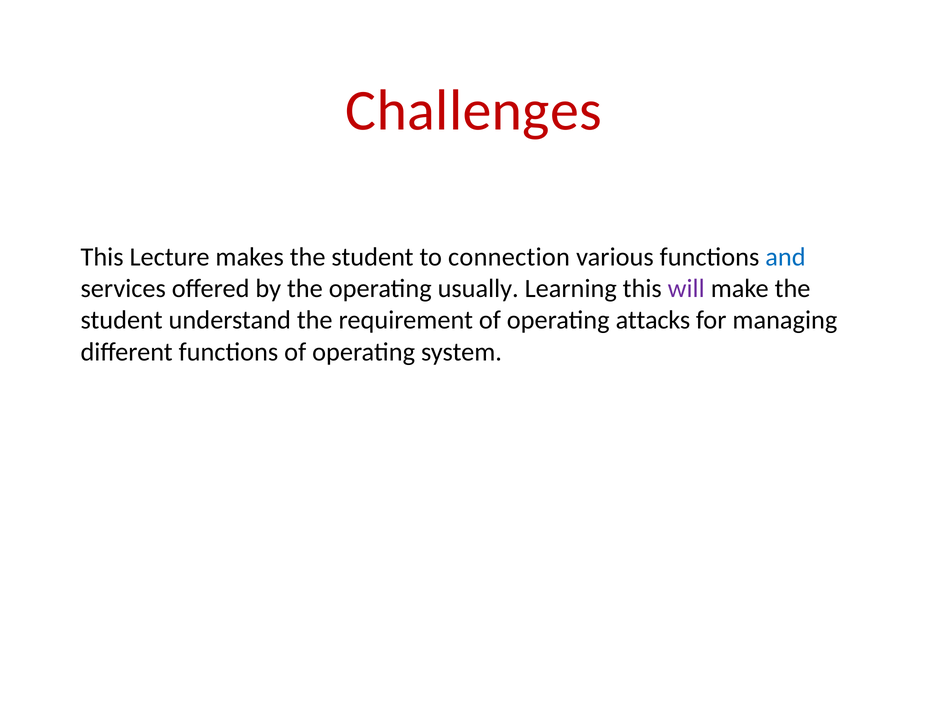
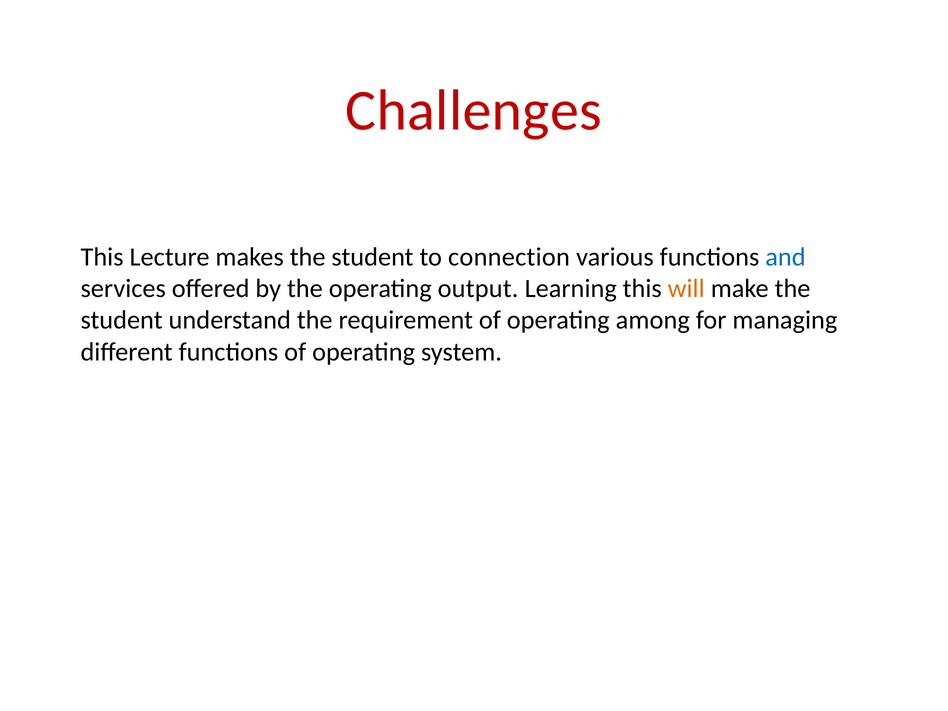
usually: usually -> output
will colour: purple -> orange
attacks: attacks -> among
